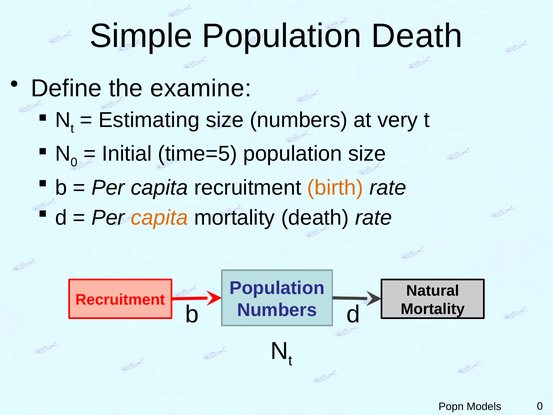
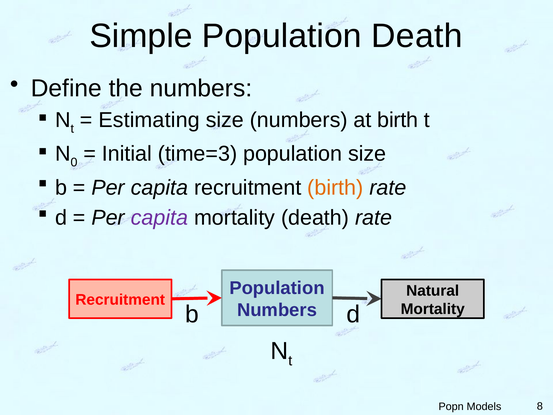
the examine: examine -> numbers
at very: very -> birth
time=5: time=5 -> time=3
capita at (159, 218) colour: orange -> purple
Models 0: 0 -> 8
